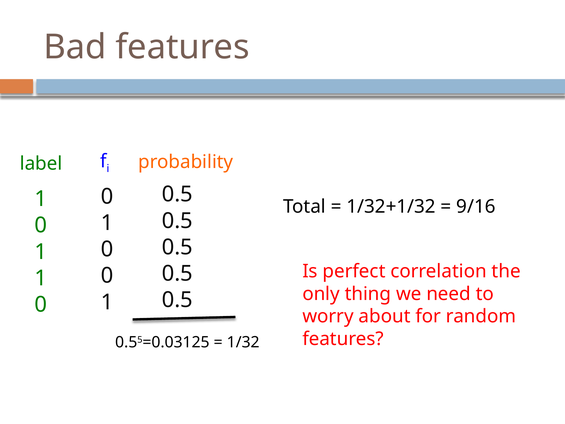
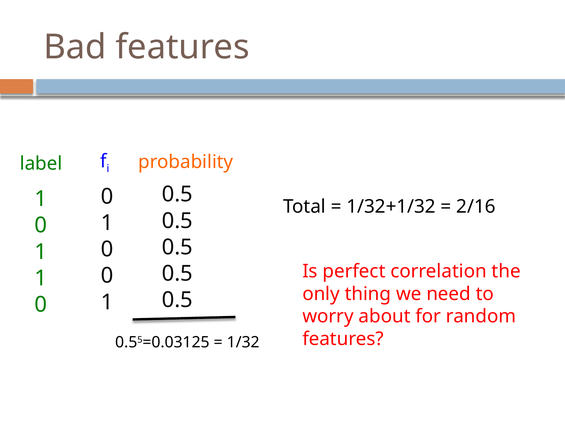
9/16: 9/16 -> 2/16
